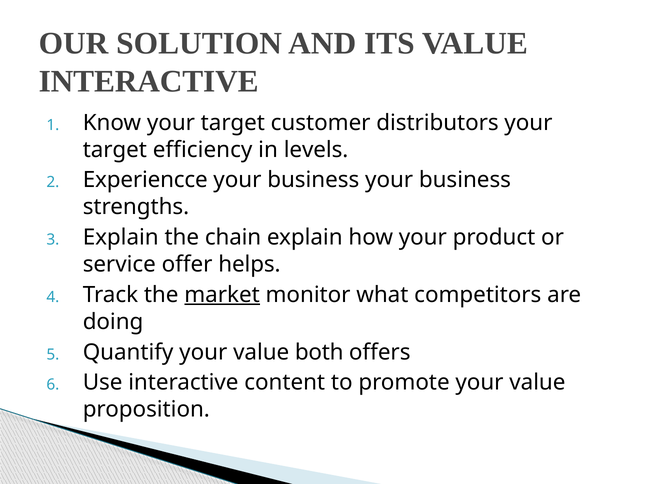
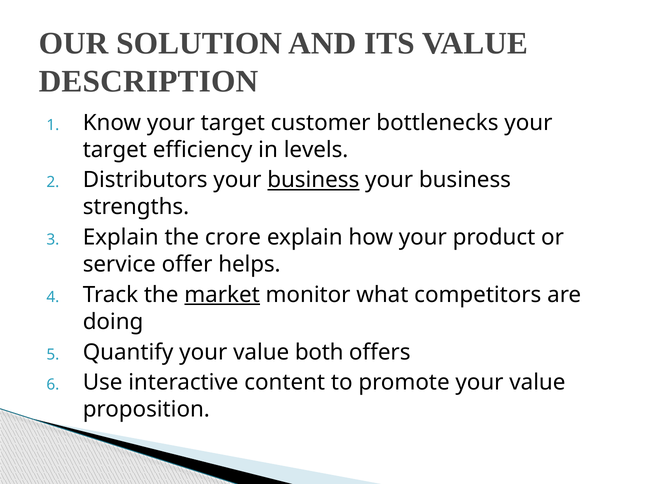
INTERACTIVE at (149, 81): INTERACTIVE -> DESCRIPTION
distributors: distributors -> bottlenecks
Experiencce: Experiencce -> Distributors
business at (313, 180) underline: none -> present
chain: chain -> crore
